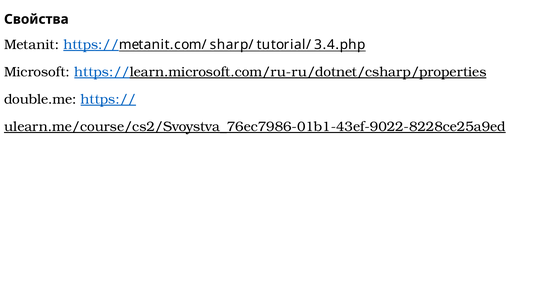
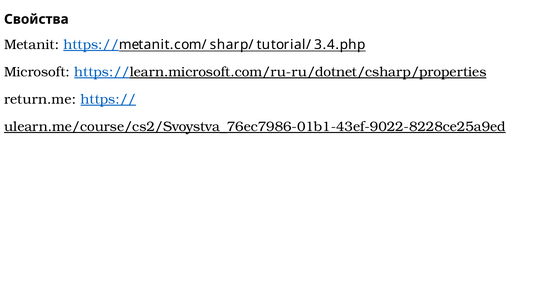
double.me: double.me -> return.me
